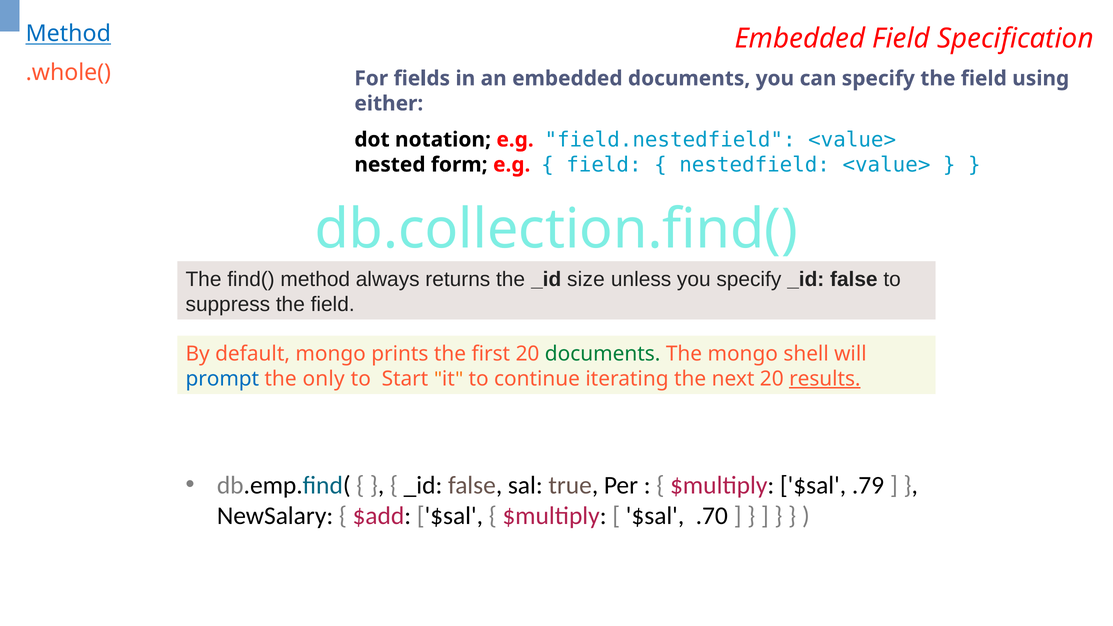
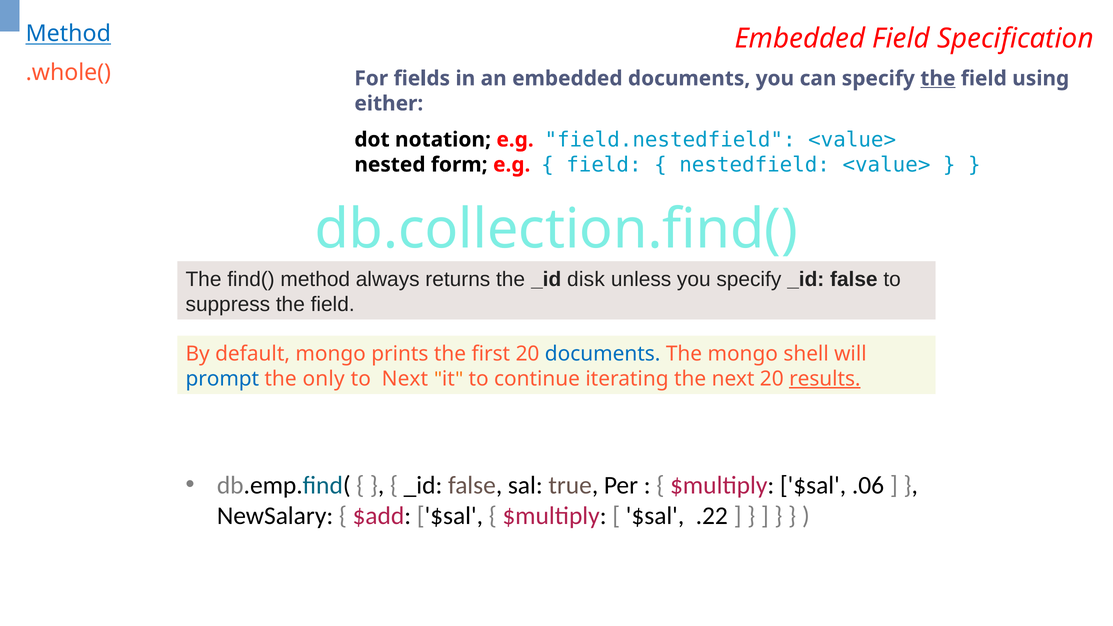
the at (938, 78) underline: none -> present
size: size -> disk
documents at (603, 354) colour: green -> blue
to Start: Start -> Next
.79: .79 -> .06
.70: .70 -> .22
